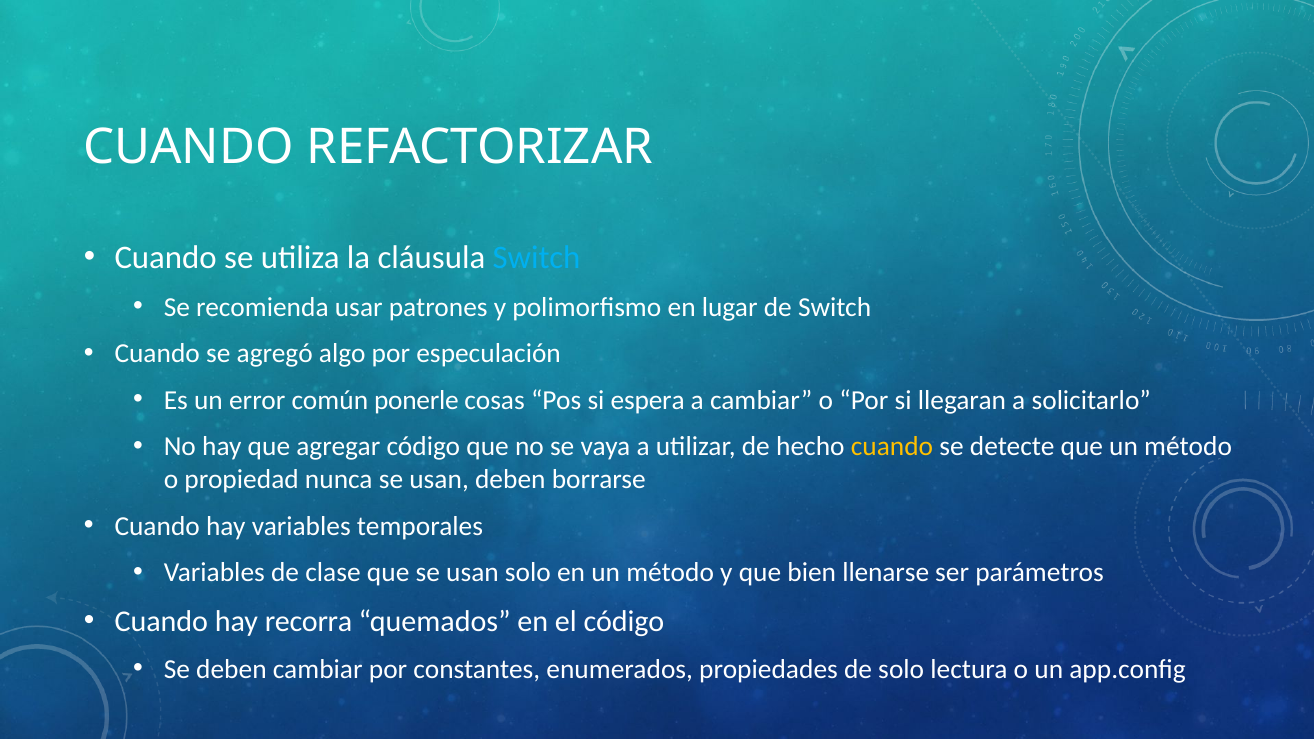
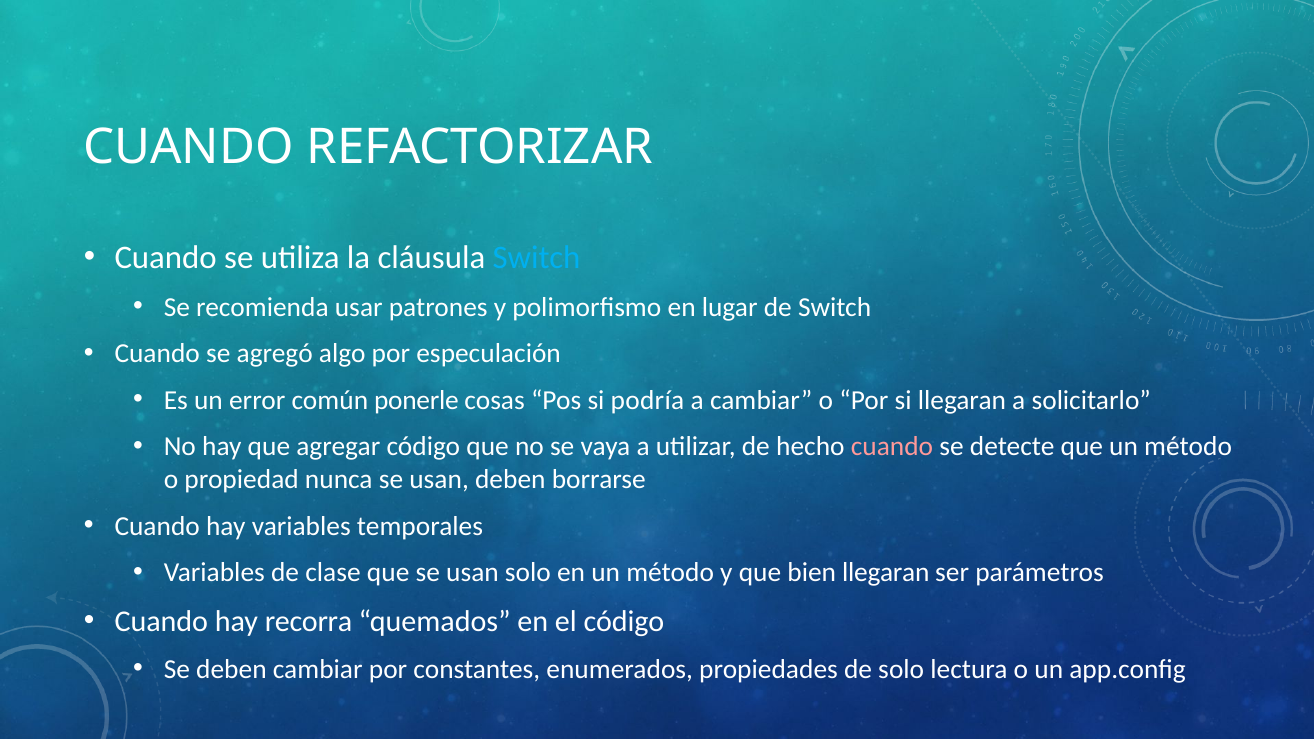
espera: espera -> podría
cuando at (892, 447) colour: yellow -> pink
bien llenarse: llenarse -> llegaran
